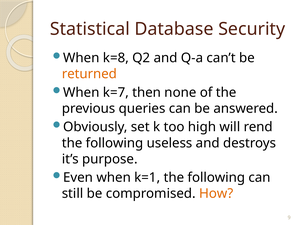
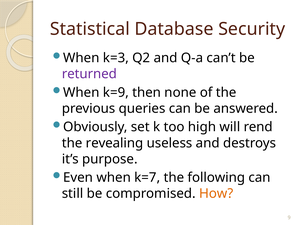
k=8: k=8 -> k=3
returned colour: orange -> purple
k=7: k=7 -> k=9
following at (114, 143): following -> revealing
k=1: k=1 -> k=7
